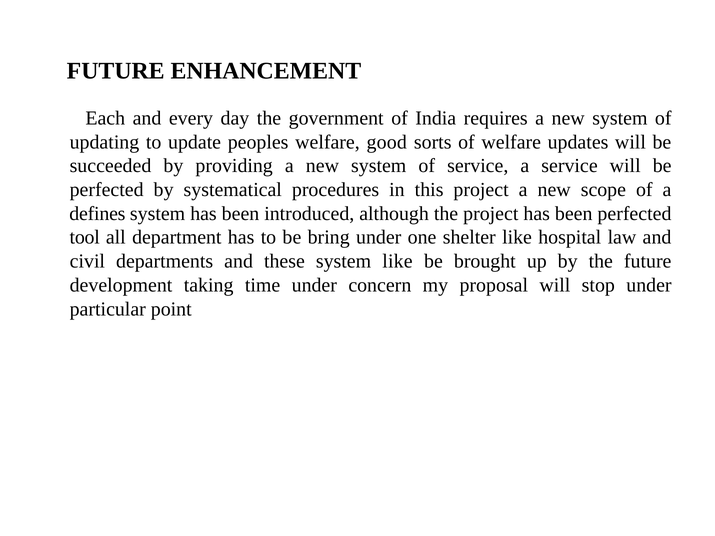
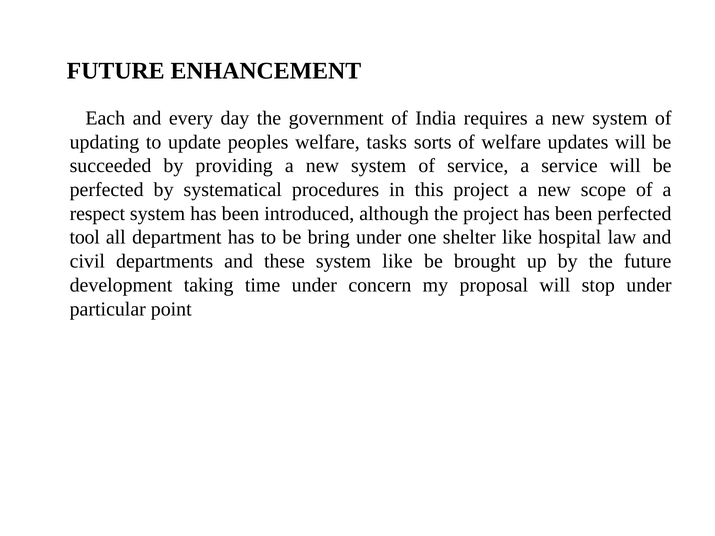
good: good -> tasks
defines: defines -> respect
